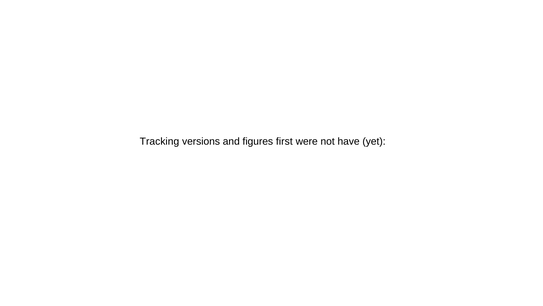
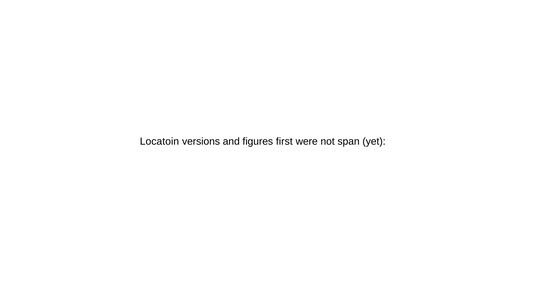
Tracking: Tracking -> Locatoin
have: have -> span
